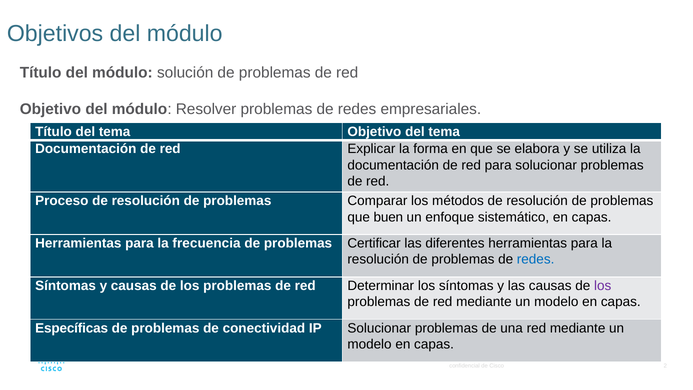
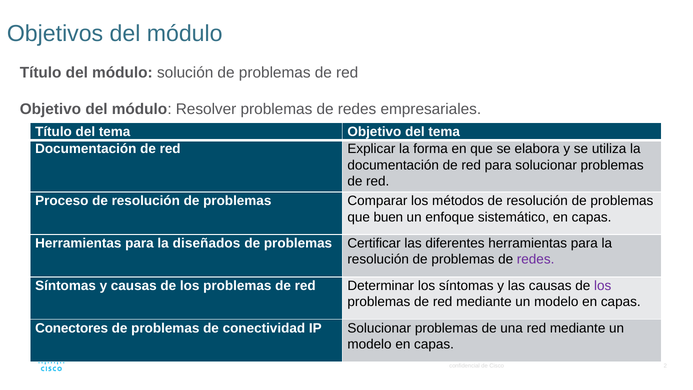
frecuencia: frecuencia -> diseñados
redes at (536, 259) colour: blue -> purple
Específicas: Específicas -> Conectores
